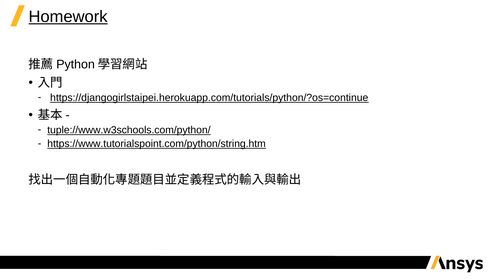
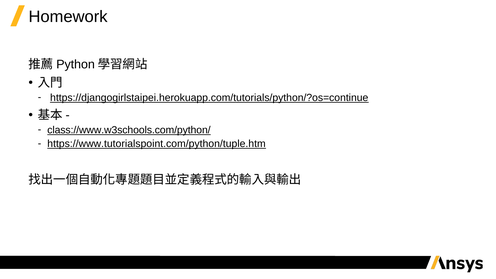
Homework underline: present -> none
tuple://www.w3schools.com/python/: tuple://www.w3schools.com/python/ -> class://www.w3schools.com/python/
https://www.tutorialspoint.com/python/string.htm: https://www.tutorialspoint.com/python/string.htm -> https://www.tutorialspoint.com/python/tuple.htm
